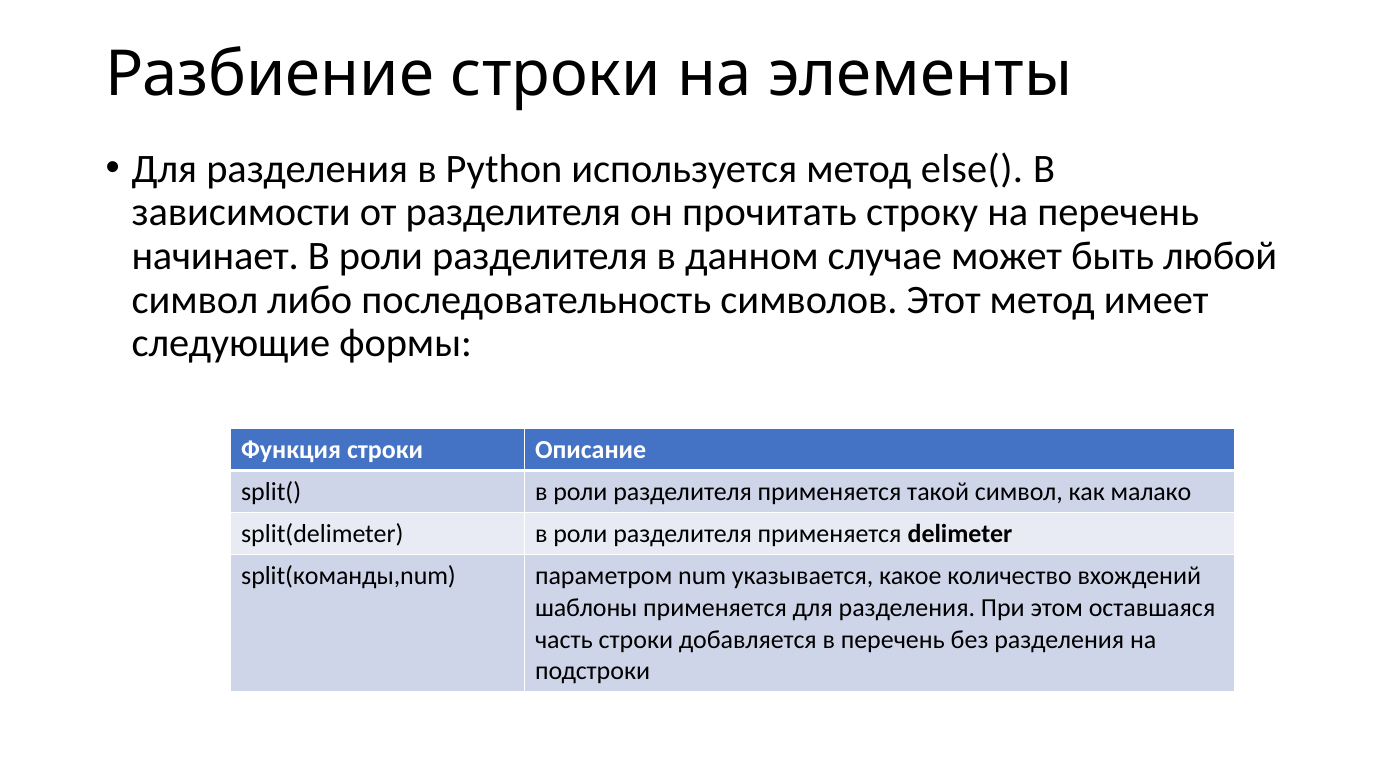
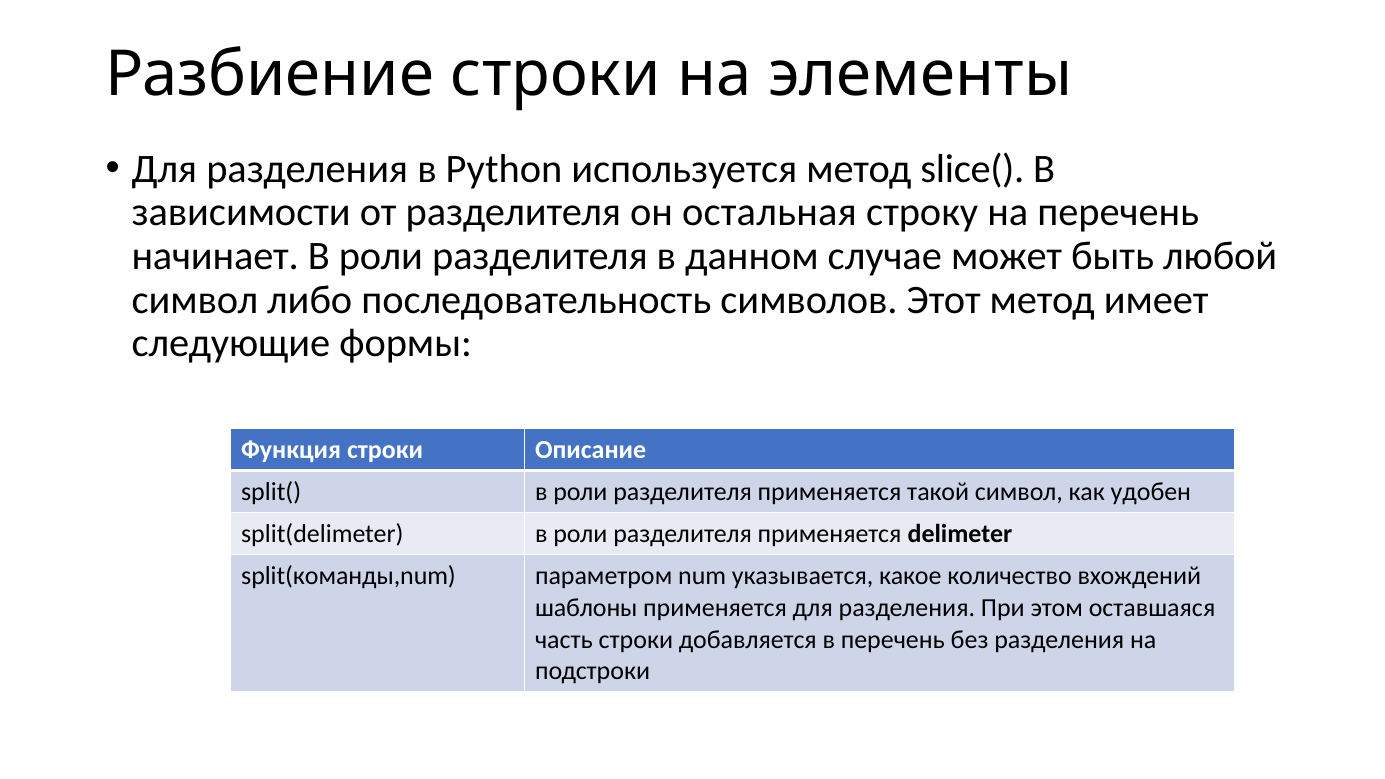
else(: else( -> slice(
прочитать: прочитать -> остальная
малако: малако -> удобен
